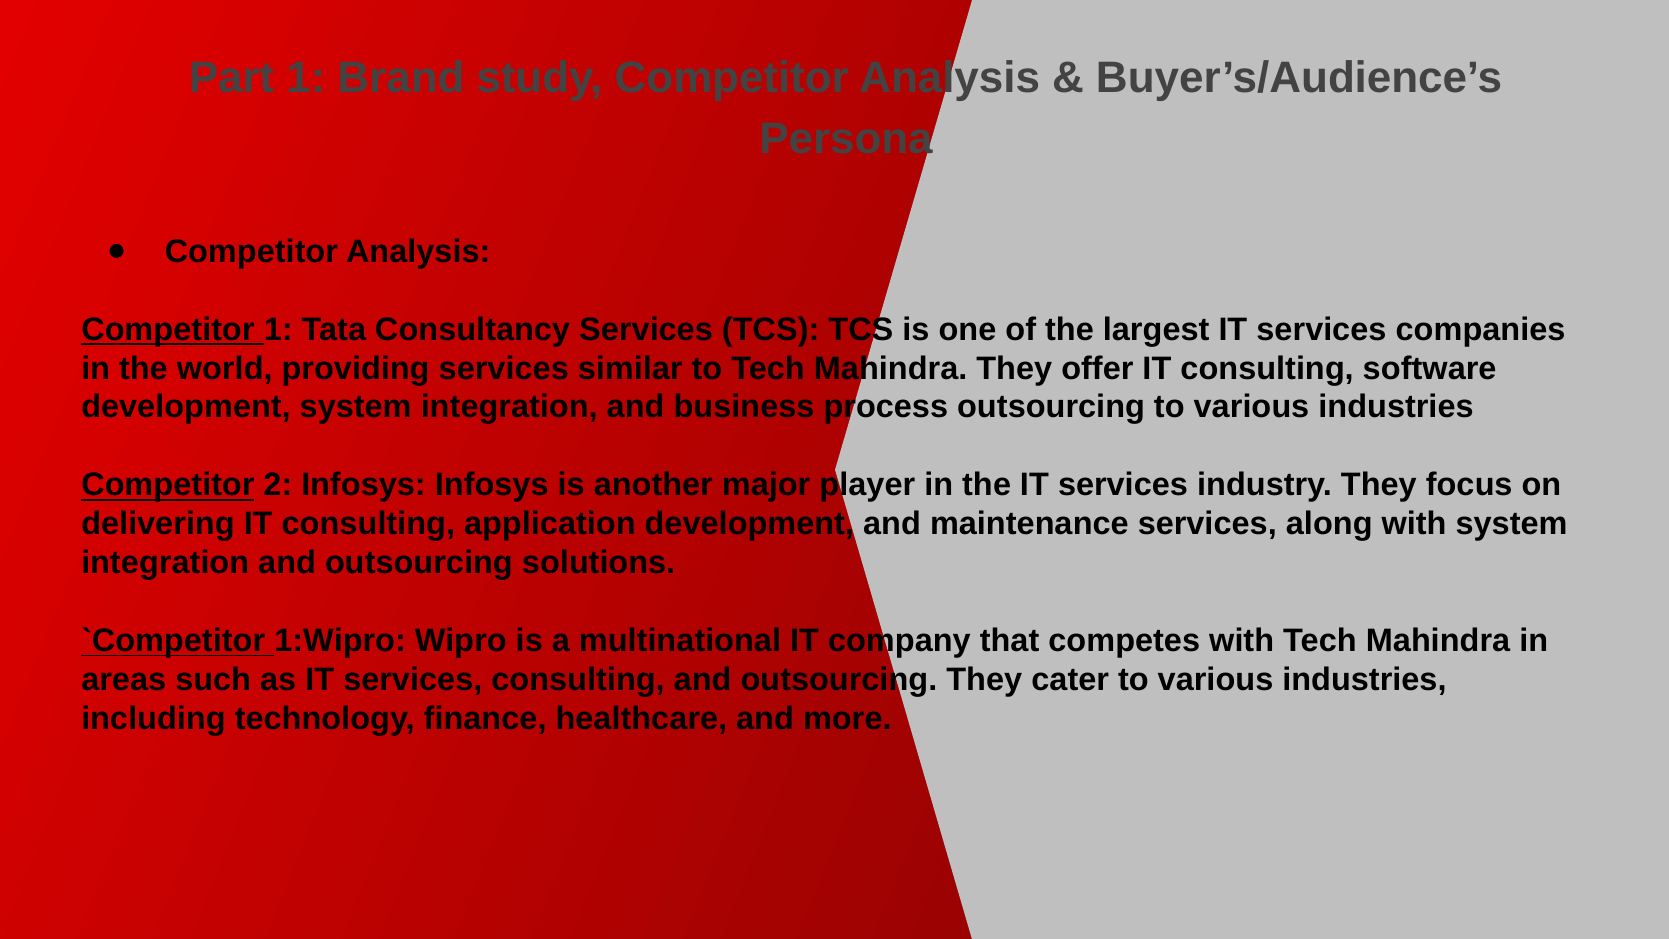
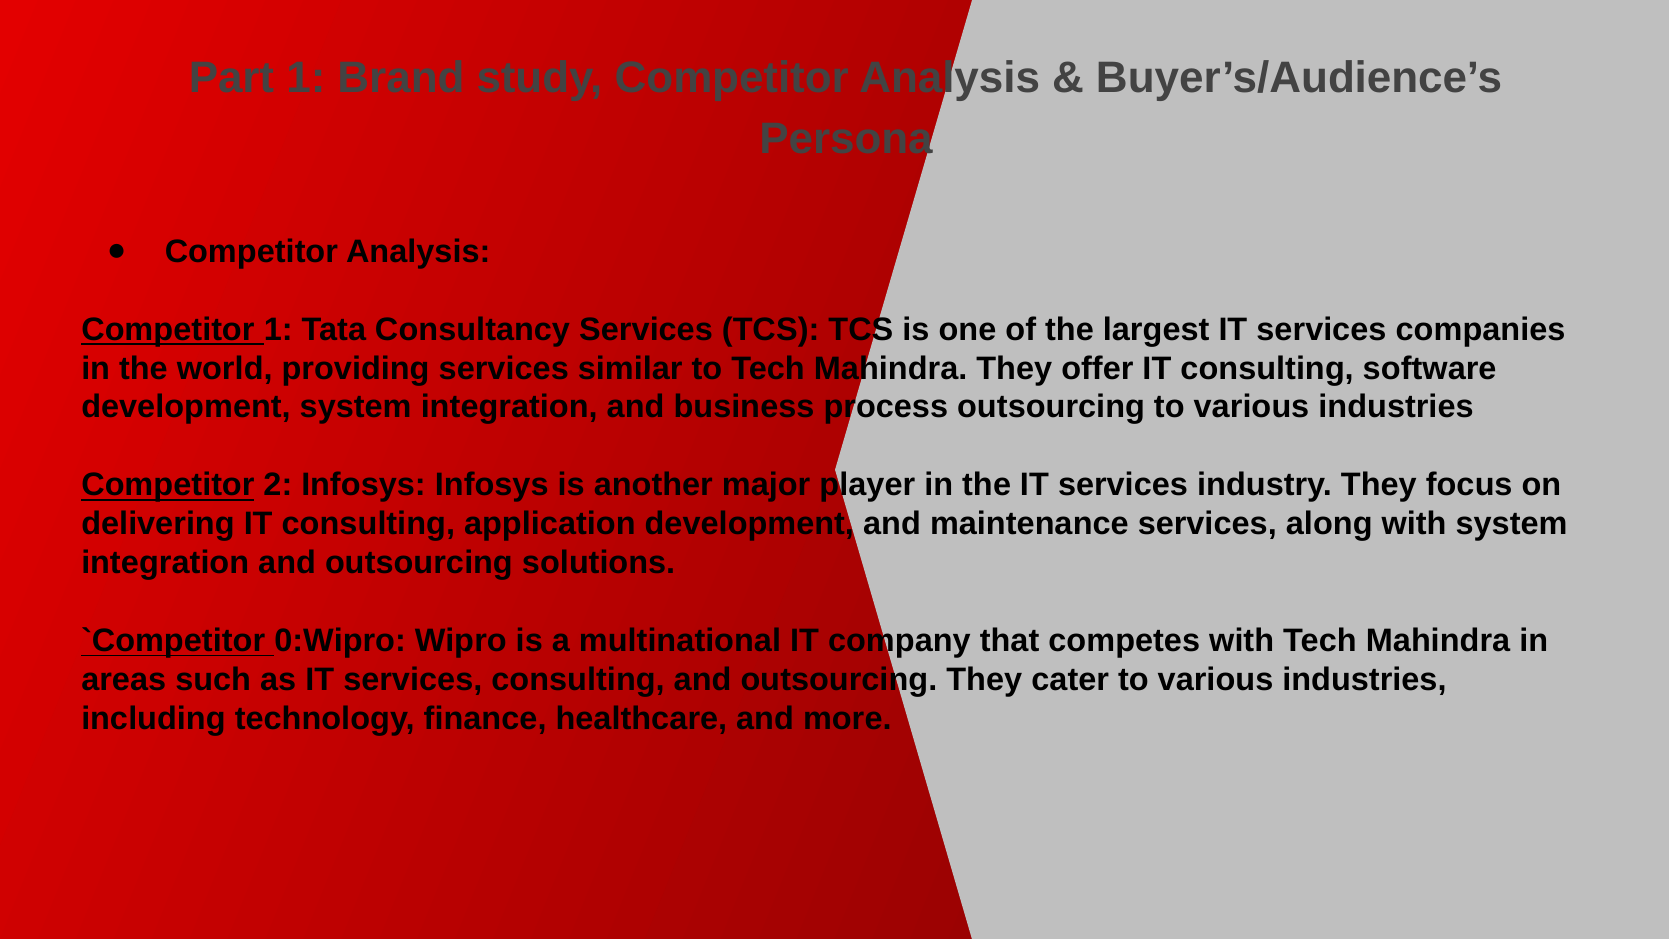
1:Wipro: 1:Wipro -> 0:Wipro
